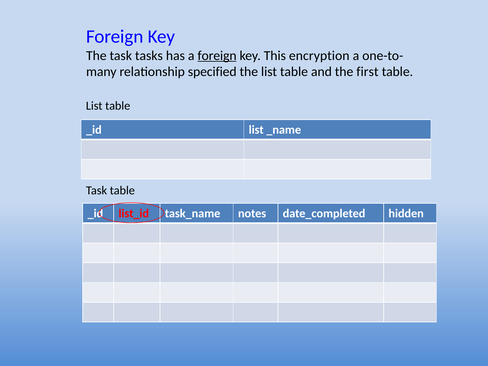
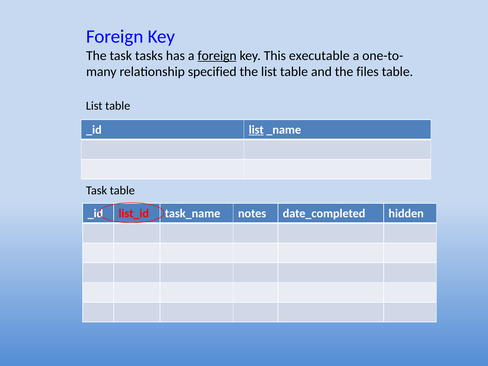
encryption: encryption -> executable
first: first -> files
list at (256, 130) underline: none -> present
